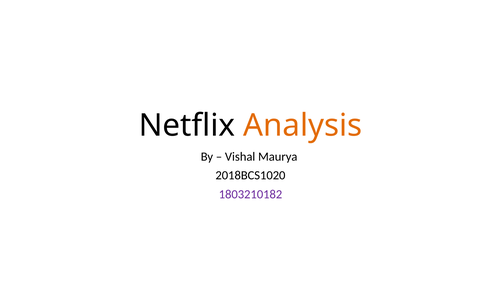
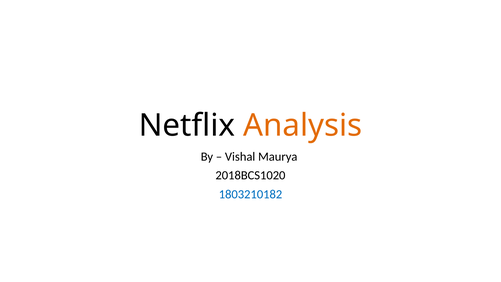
1803210182 colour: purple -> blue
